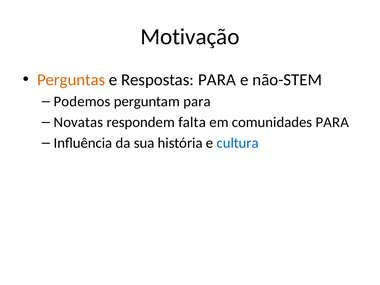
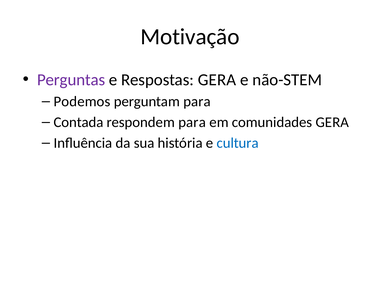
Perguntas colour: orange -> purple
Respostas PARA: PARA -> GERA
Novatas: Novatas -> Contada
respondem falta: falta -> para
comunidades PARA: PARA -> GERA
